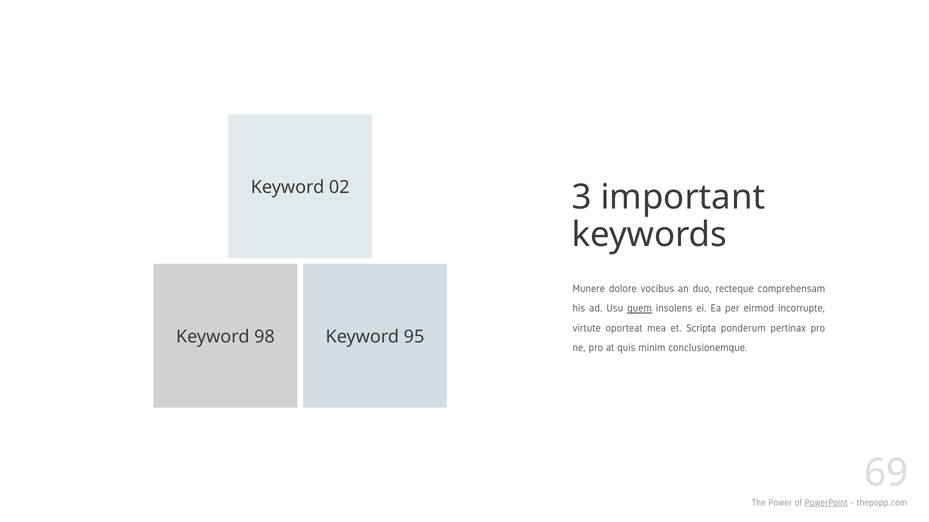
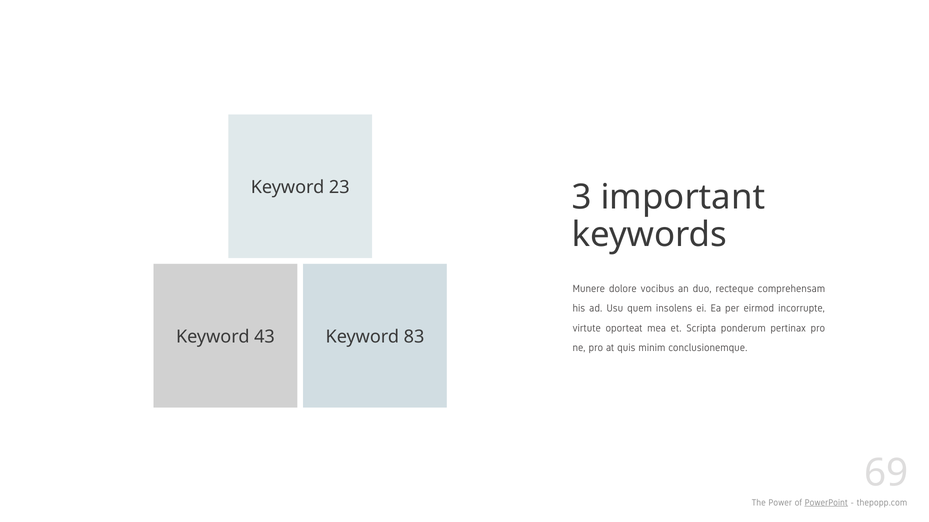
02: 02 -> 23
quem underline: present -> none
98: 98 -> 43
95: 95 -> 83
